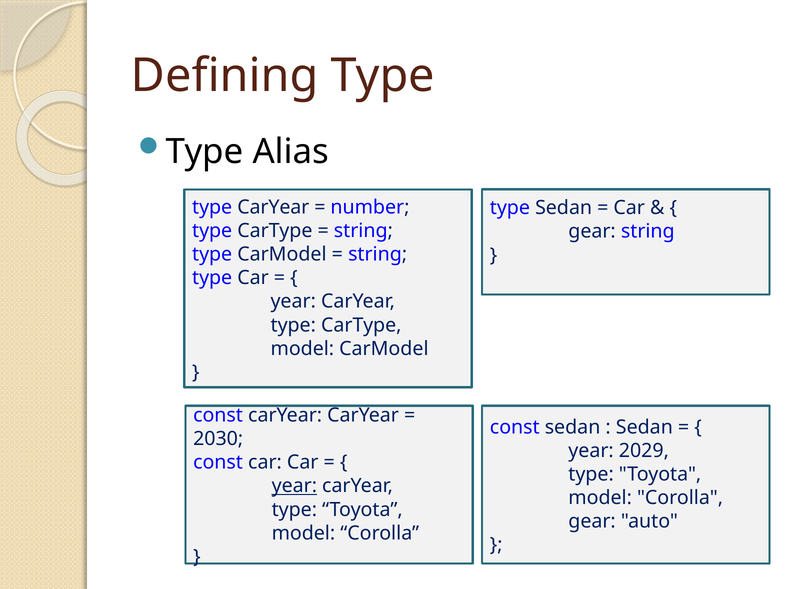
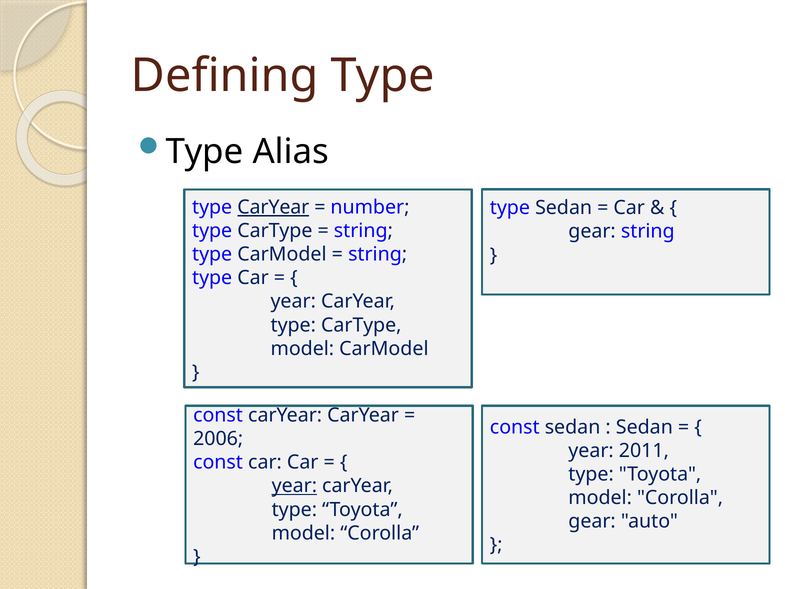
CarYear at (273, 207) underline: none -> present
2030: 2030 -> 2006
2029: 2029 -> 2011
